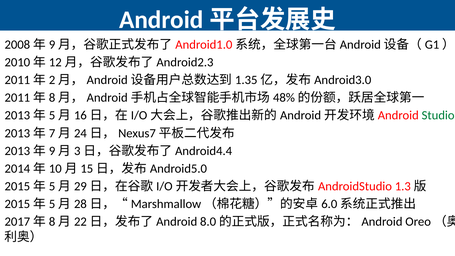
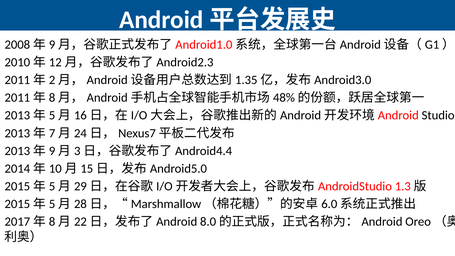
Studio colour: green -> black
